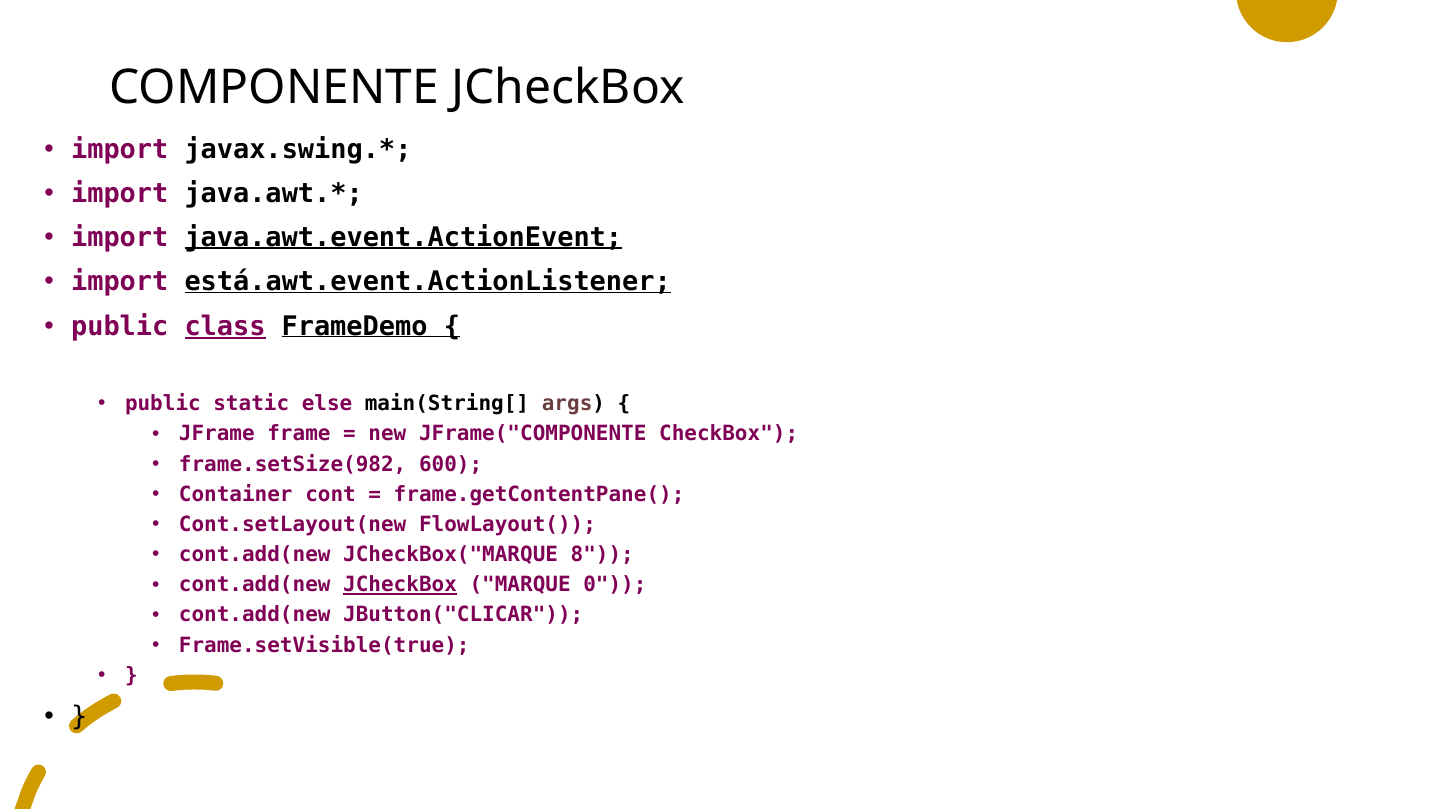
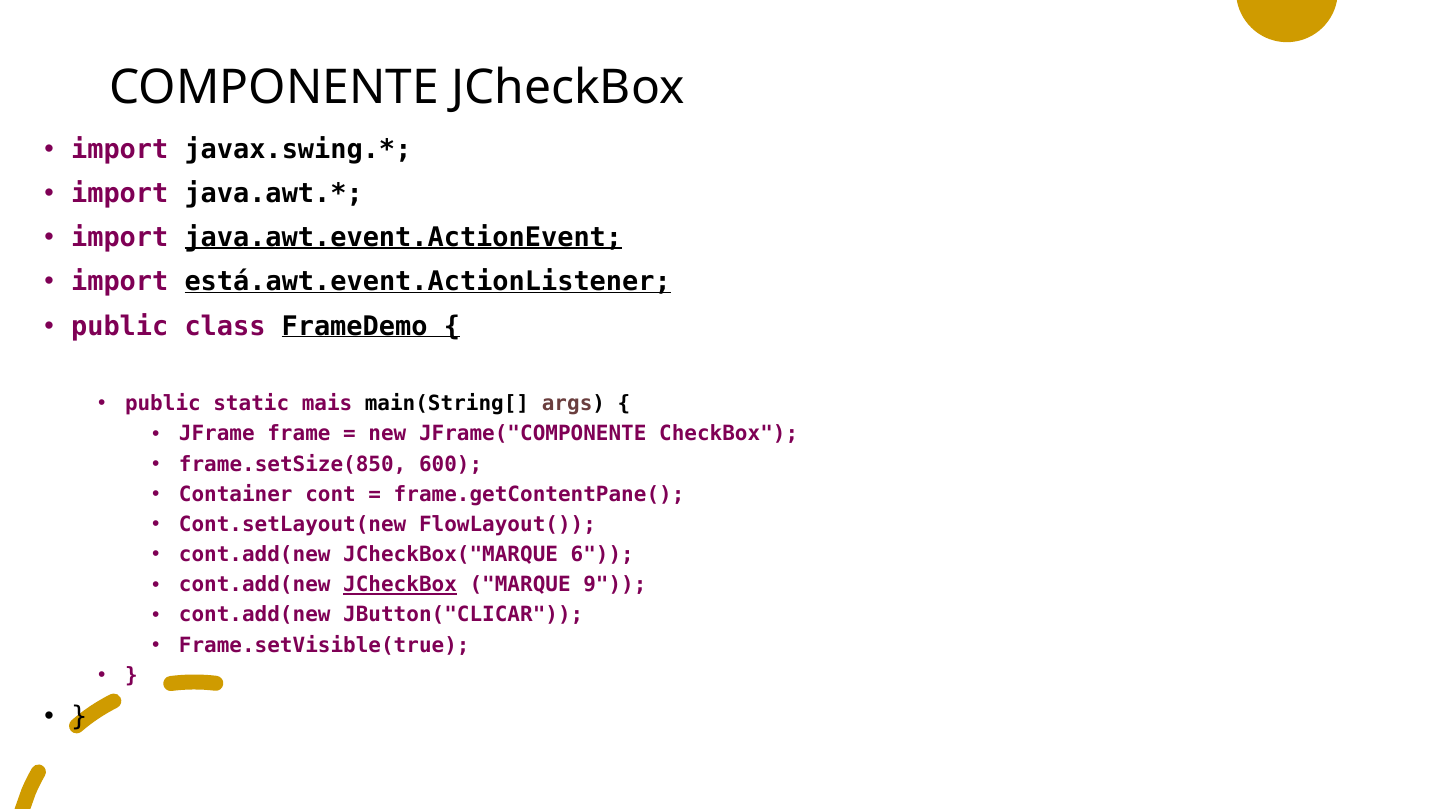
class underline: present -> none
else: else -> mais
frame.setSize(982: frame.setSize(982 -> frame.setSize(850
8: 8 -> 6
0: 0 -> 9
